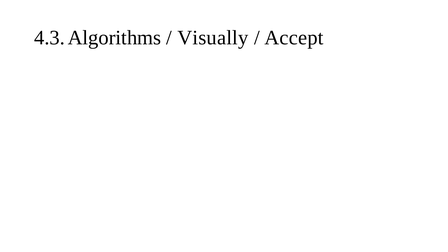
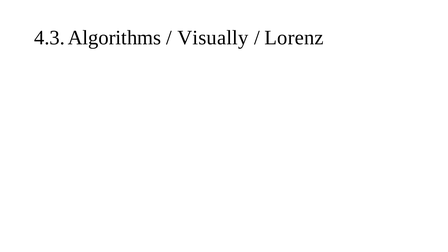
Accept: Accept -> Lorenz
